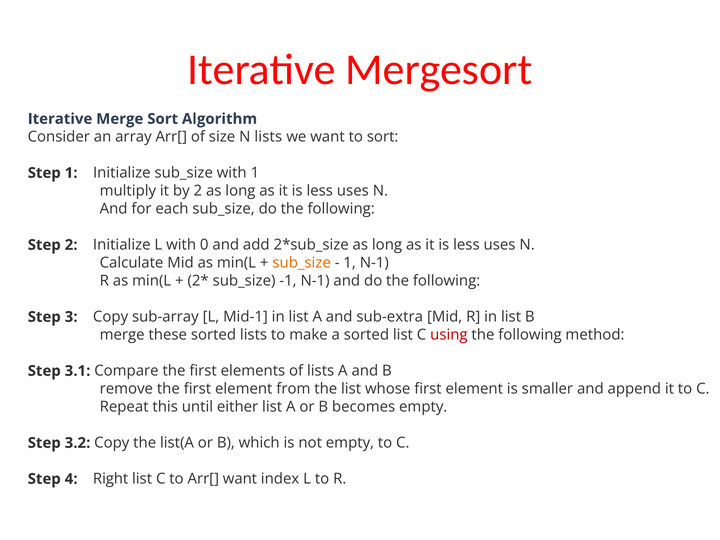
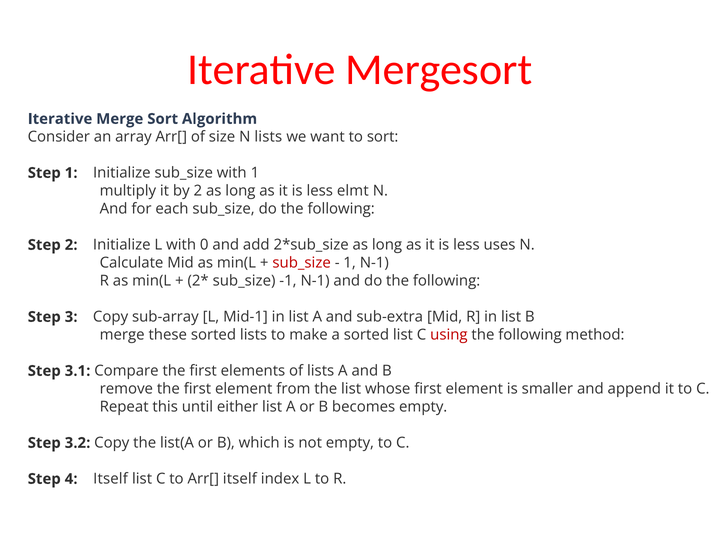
uses at (353, 191): uses -> elmt
sub_size at (302, 263) colour: orange -> red
4 Right: Right -> Itself
Arr[ want: want -> itself
